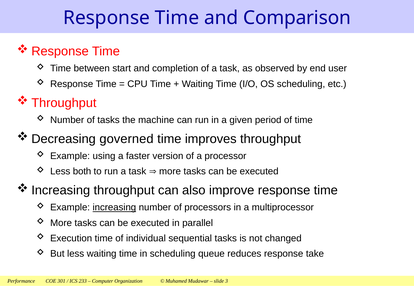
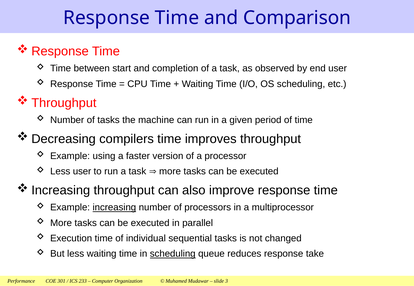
governed: governed -> compilers
Less both: both -> user
scheduling at (173, 254) underline: none -> present
